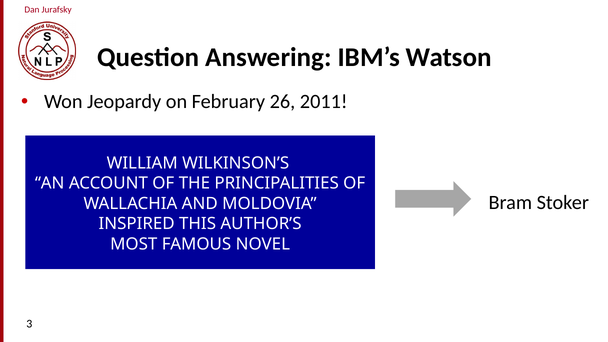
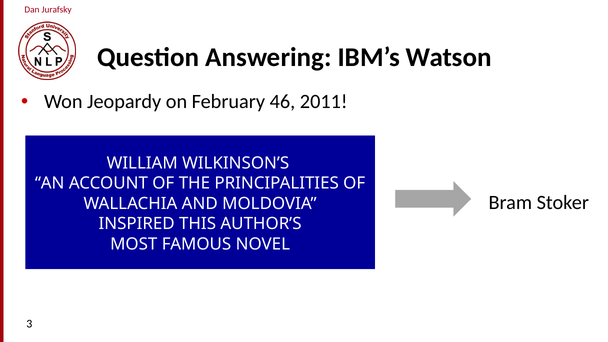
26: 26 -> 46
